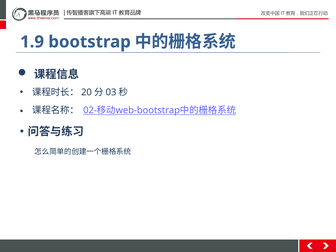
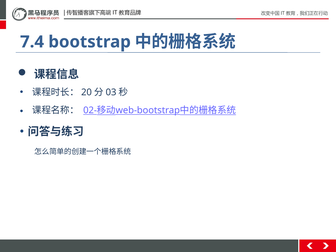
1.9: 1.9 -> 7.4
